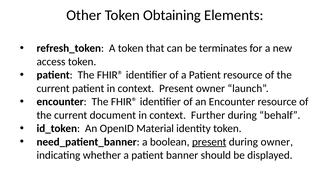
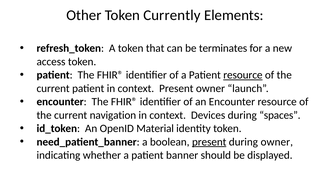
Obtaining: Obtaining -> Currently
resource at (243, 75) underline: none -> present
document: document -> navigation
Further: Further -> Devices
behalf: behalf -> spaces
